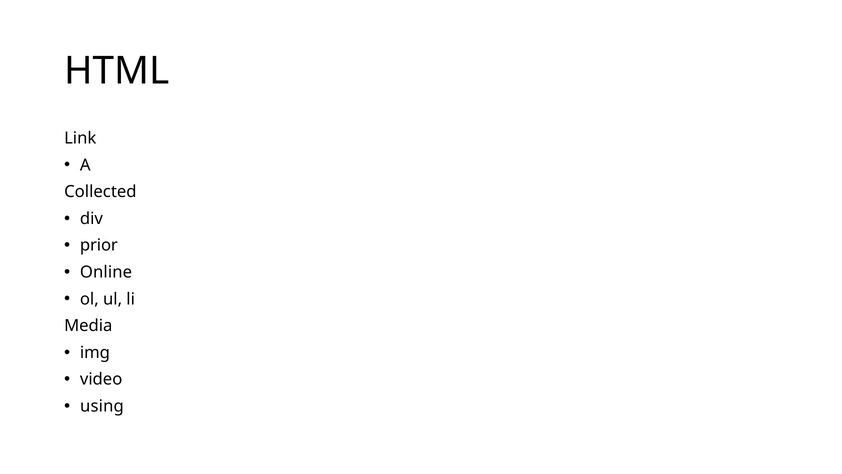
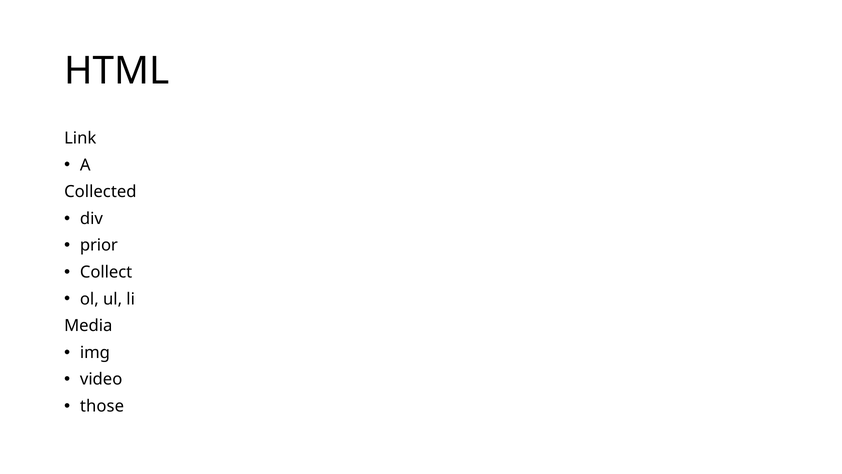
Online: Online -> Collect
using: using -> those
